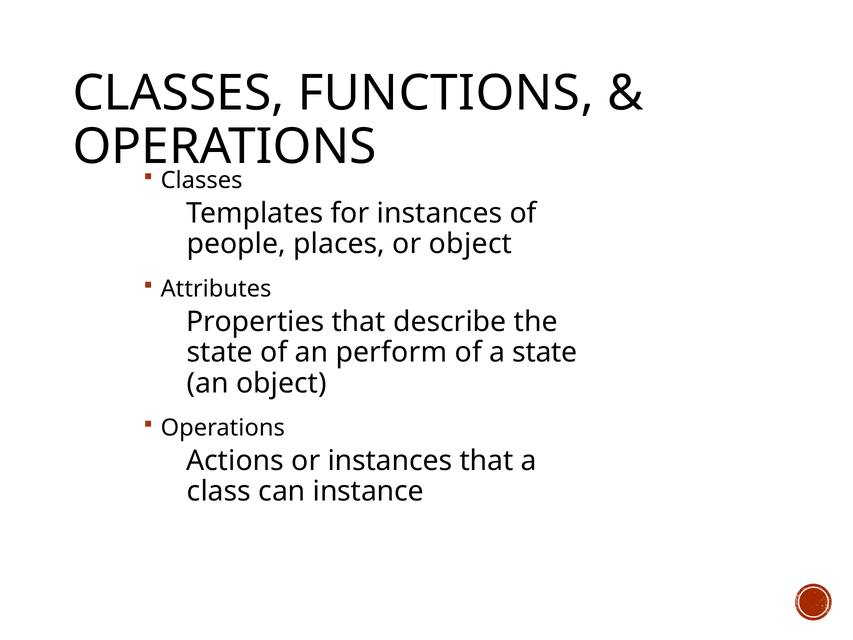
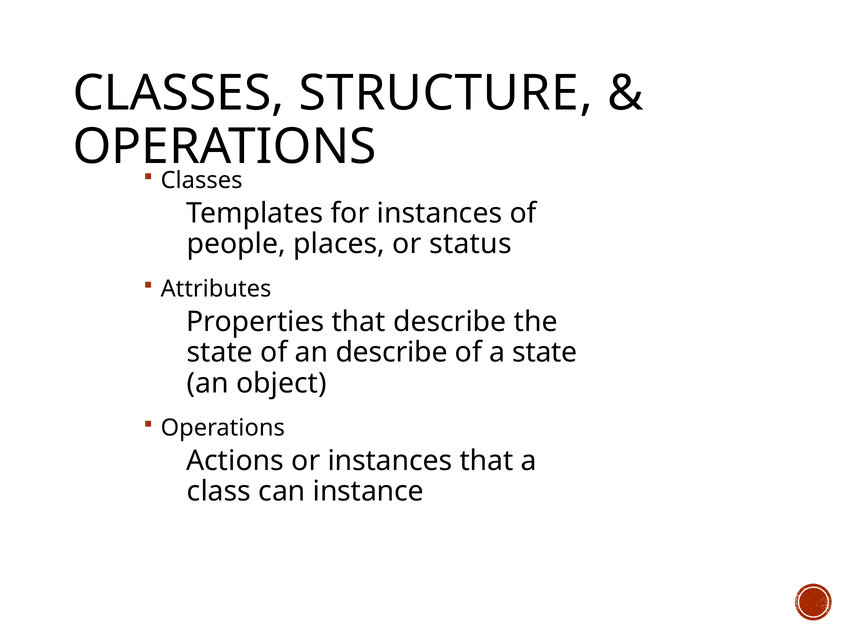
FUNCTIONS: FUNCTIONS -> STRUCTURE
or object: object -> status
an perform: perform -> describe
